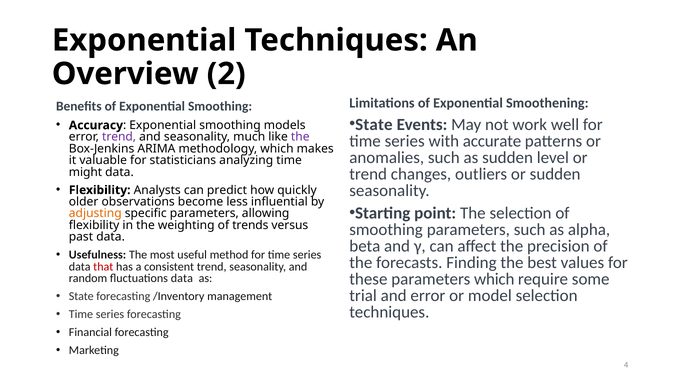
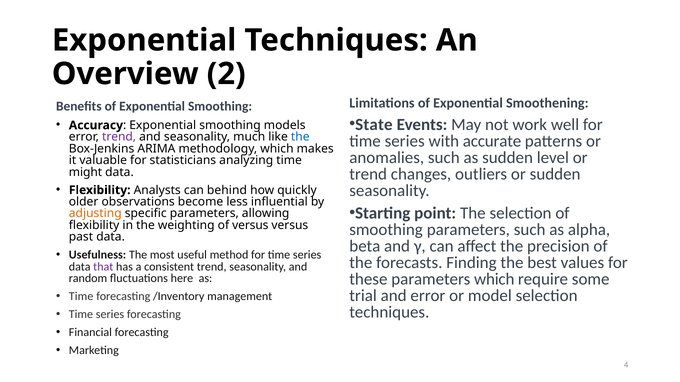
the at (300, 137) colour: purple -> blue
predict: predict -> behind
of trends: trends -> versus
that colour: red -> purple
fluctuations data: data -> here
State at (81, 297): State -> Time
